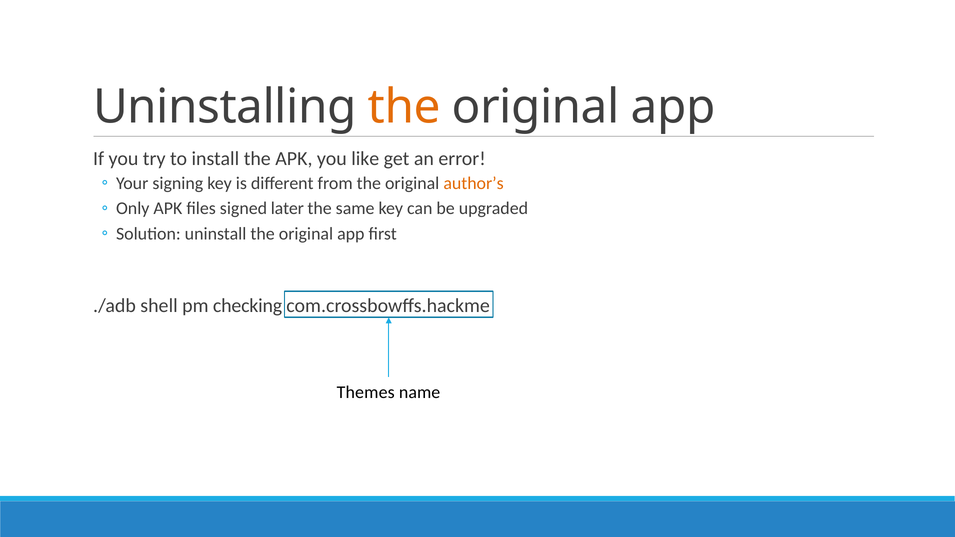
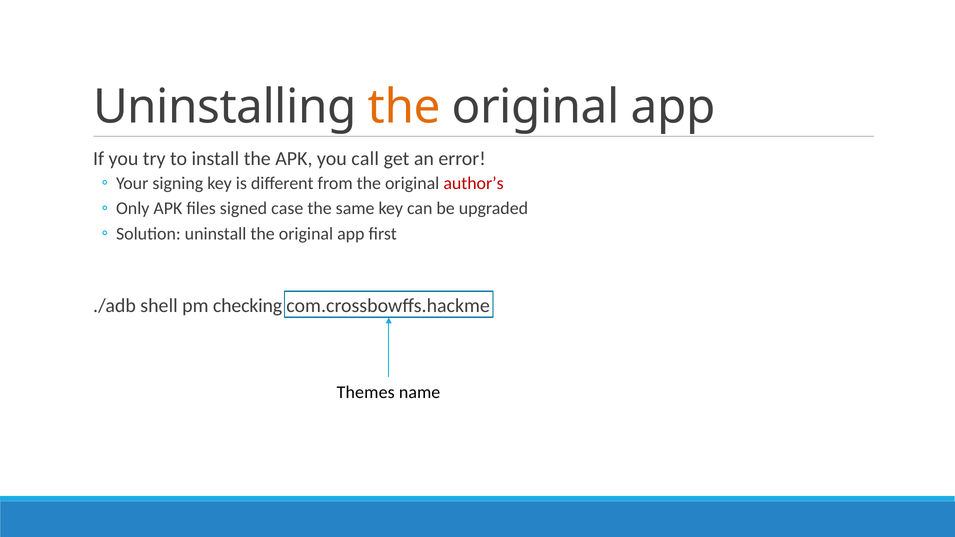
like: like -> call
author’s colour: orange -> red
later: later -> case
